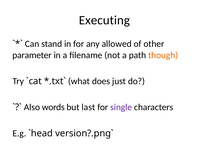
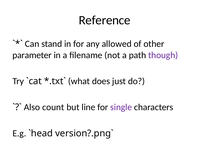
Executing: Executing -> Reference
though colour: orange -> purple
words: words -> count
last: last -> line
